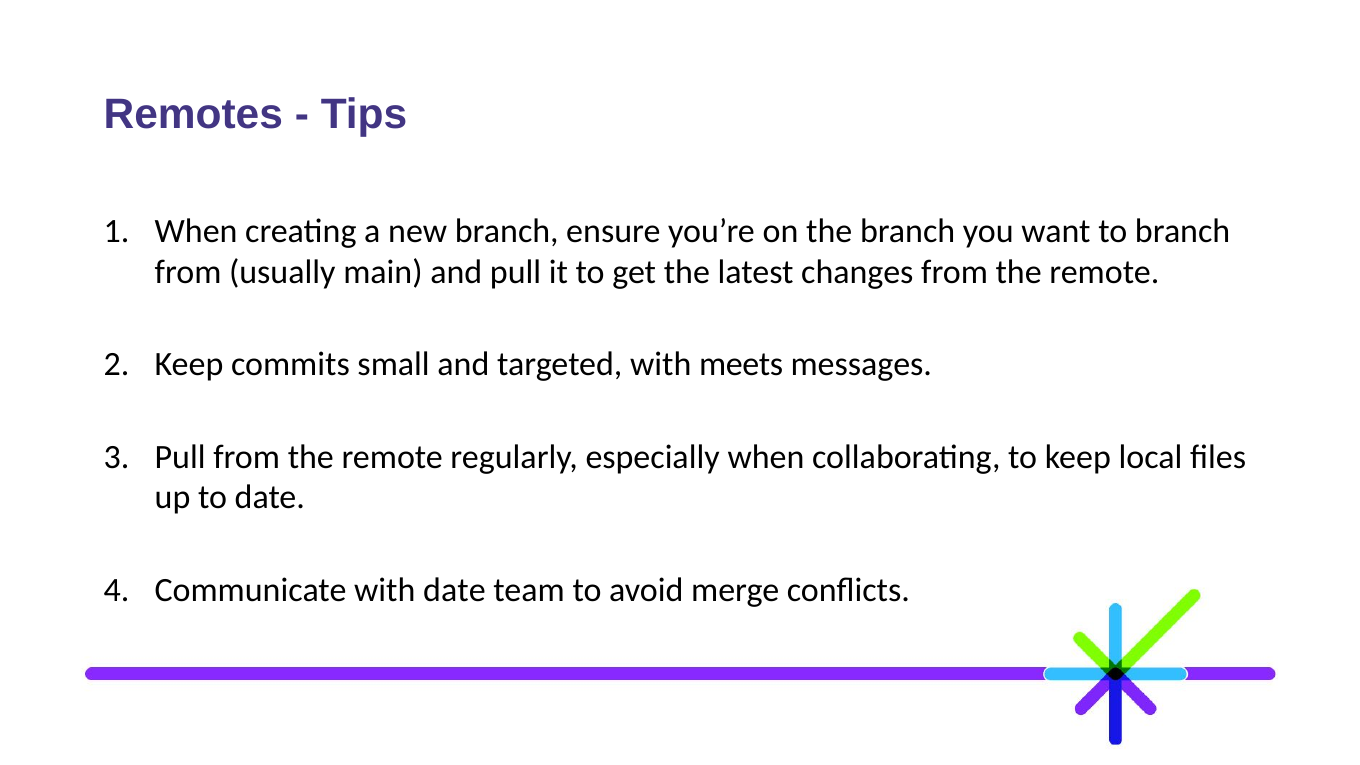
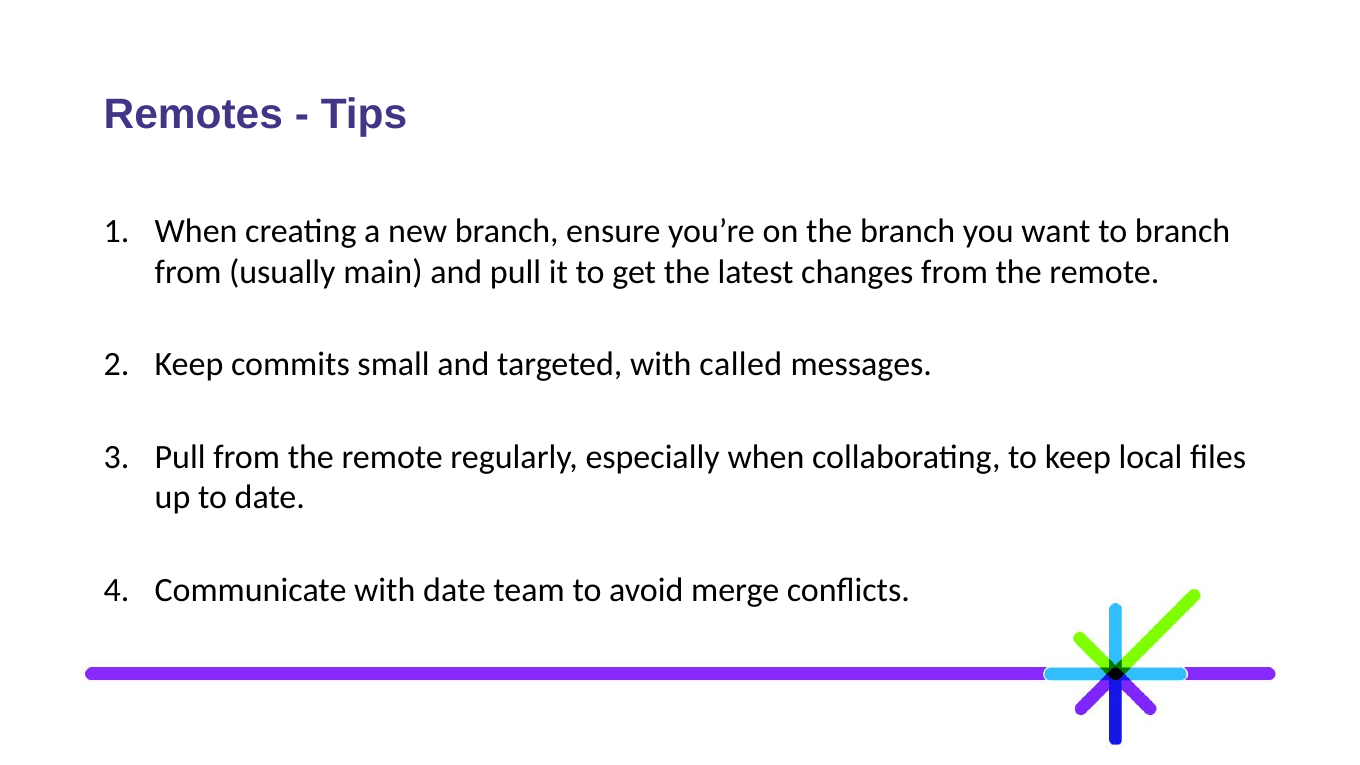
meets: meets -> called
